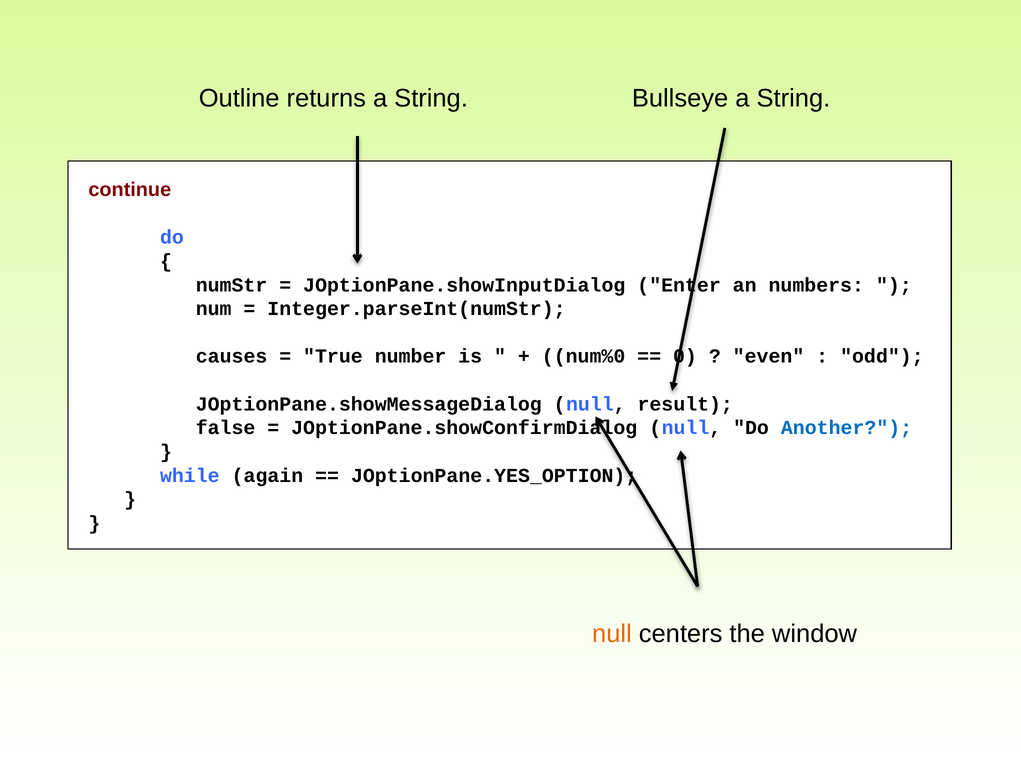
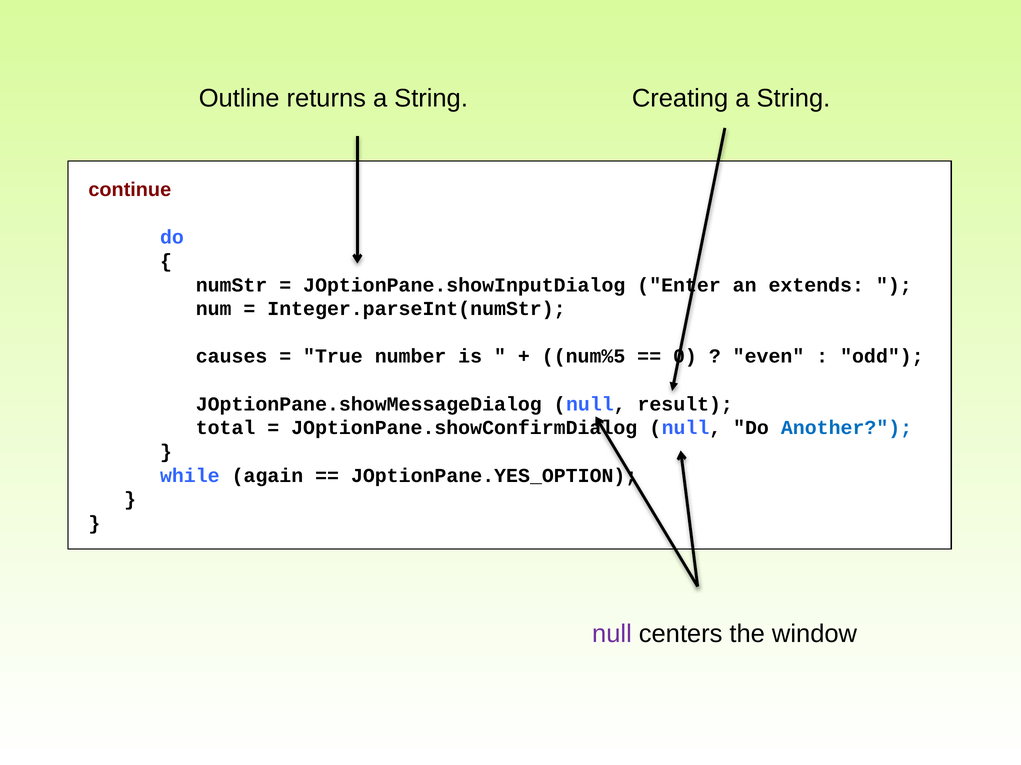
Bullseye: Bullseye -> Creating
numbers: numbers -> extends
num%0: num%0 -> num%5
false: false -> total
null at (612, 635) colour: orange -> purple
